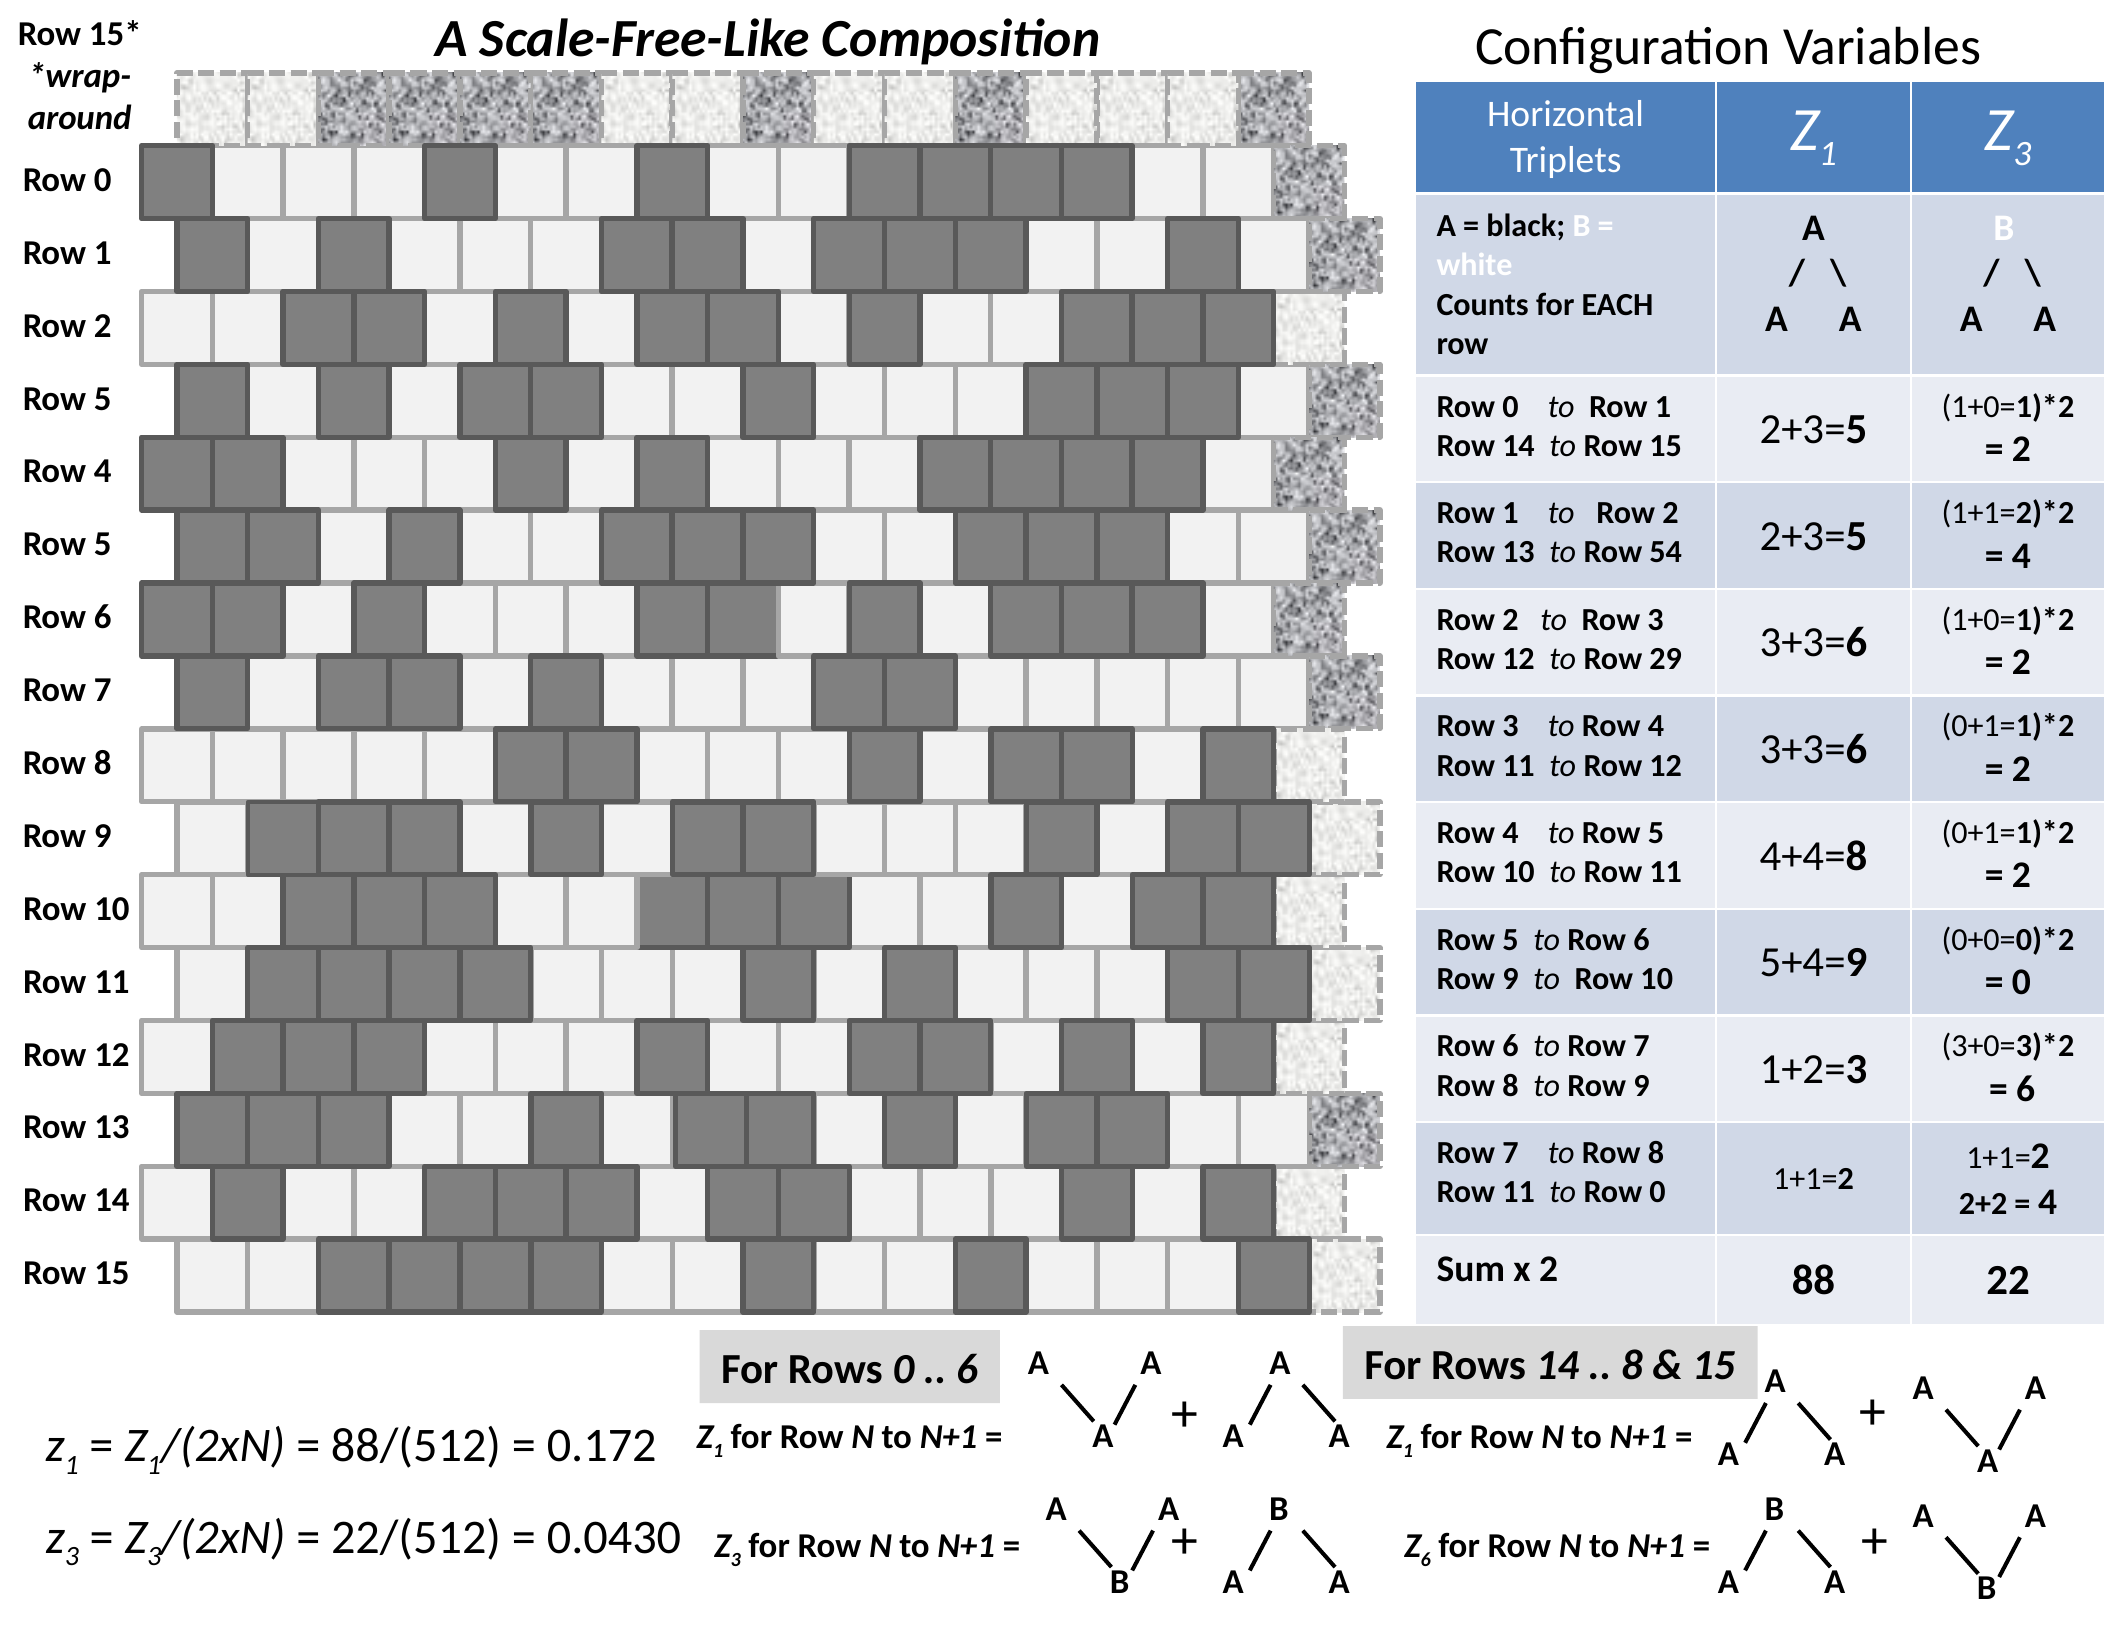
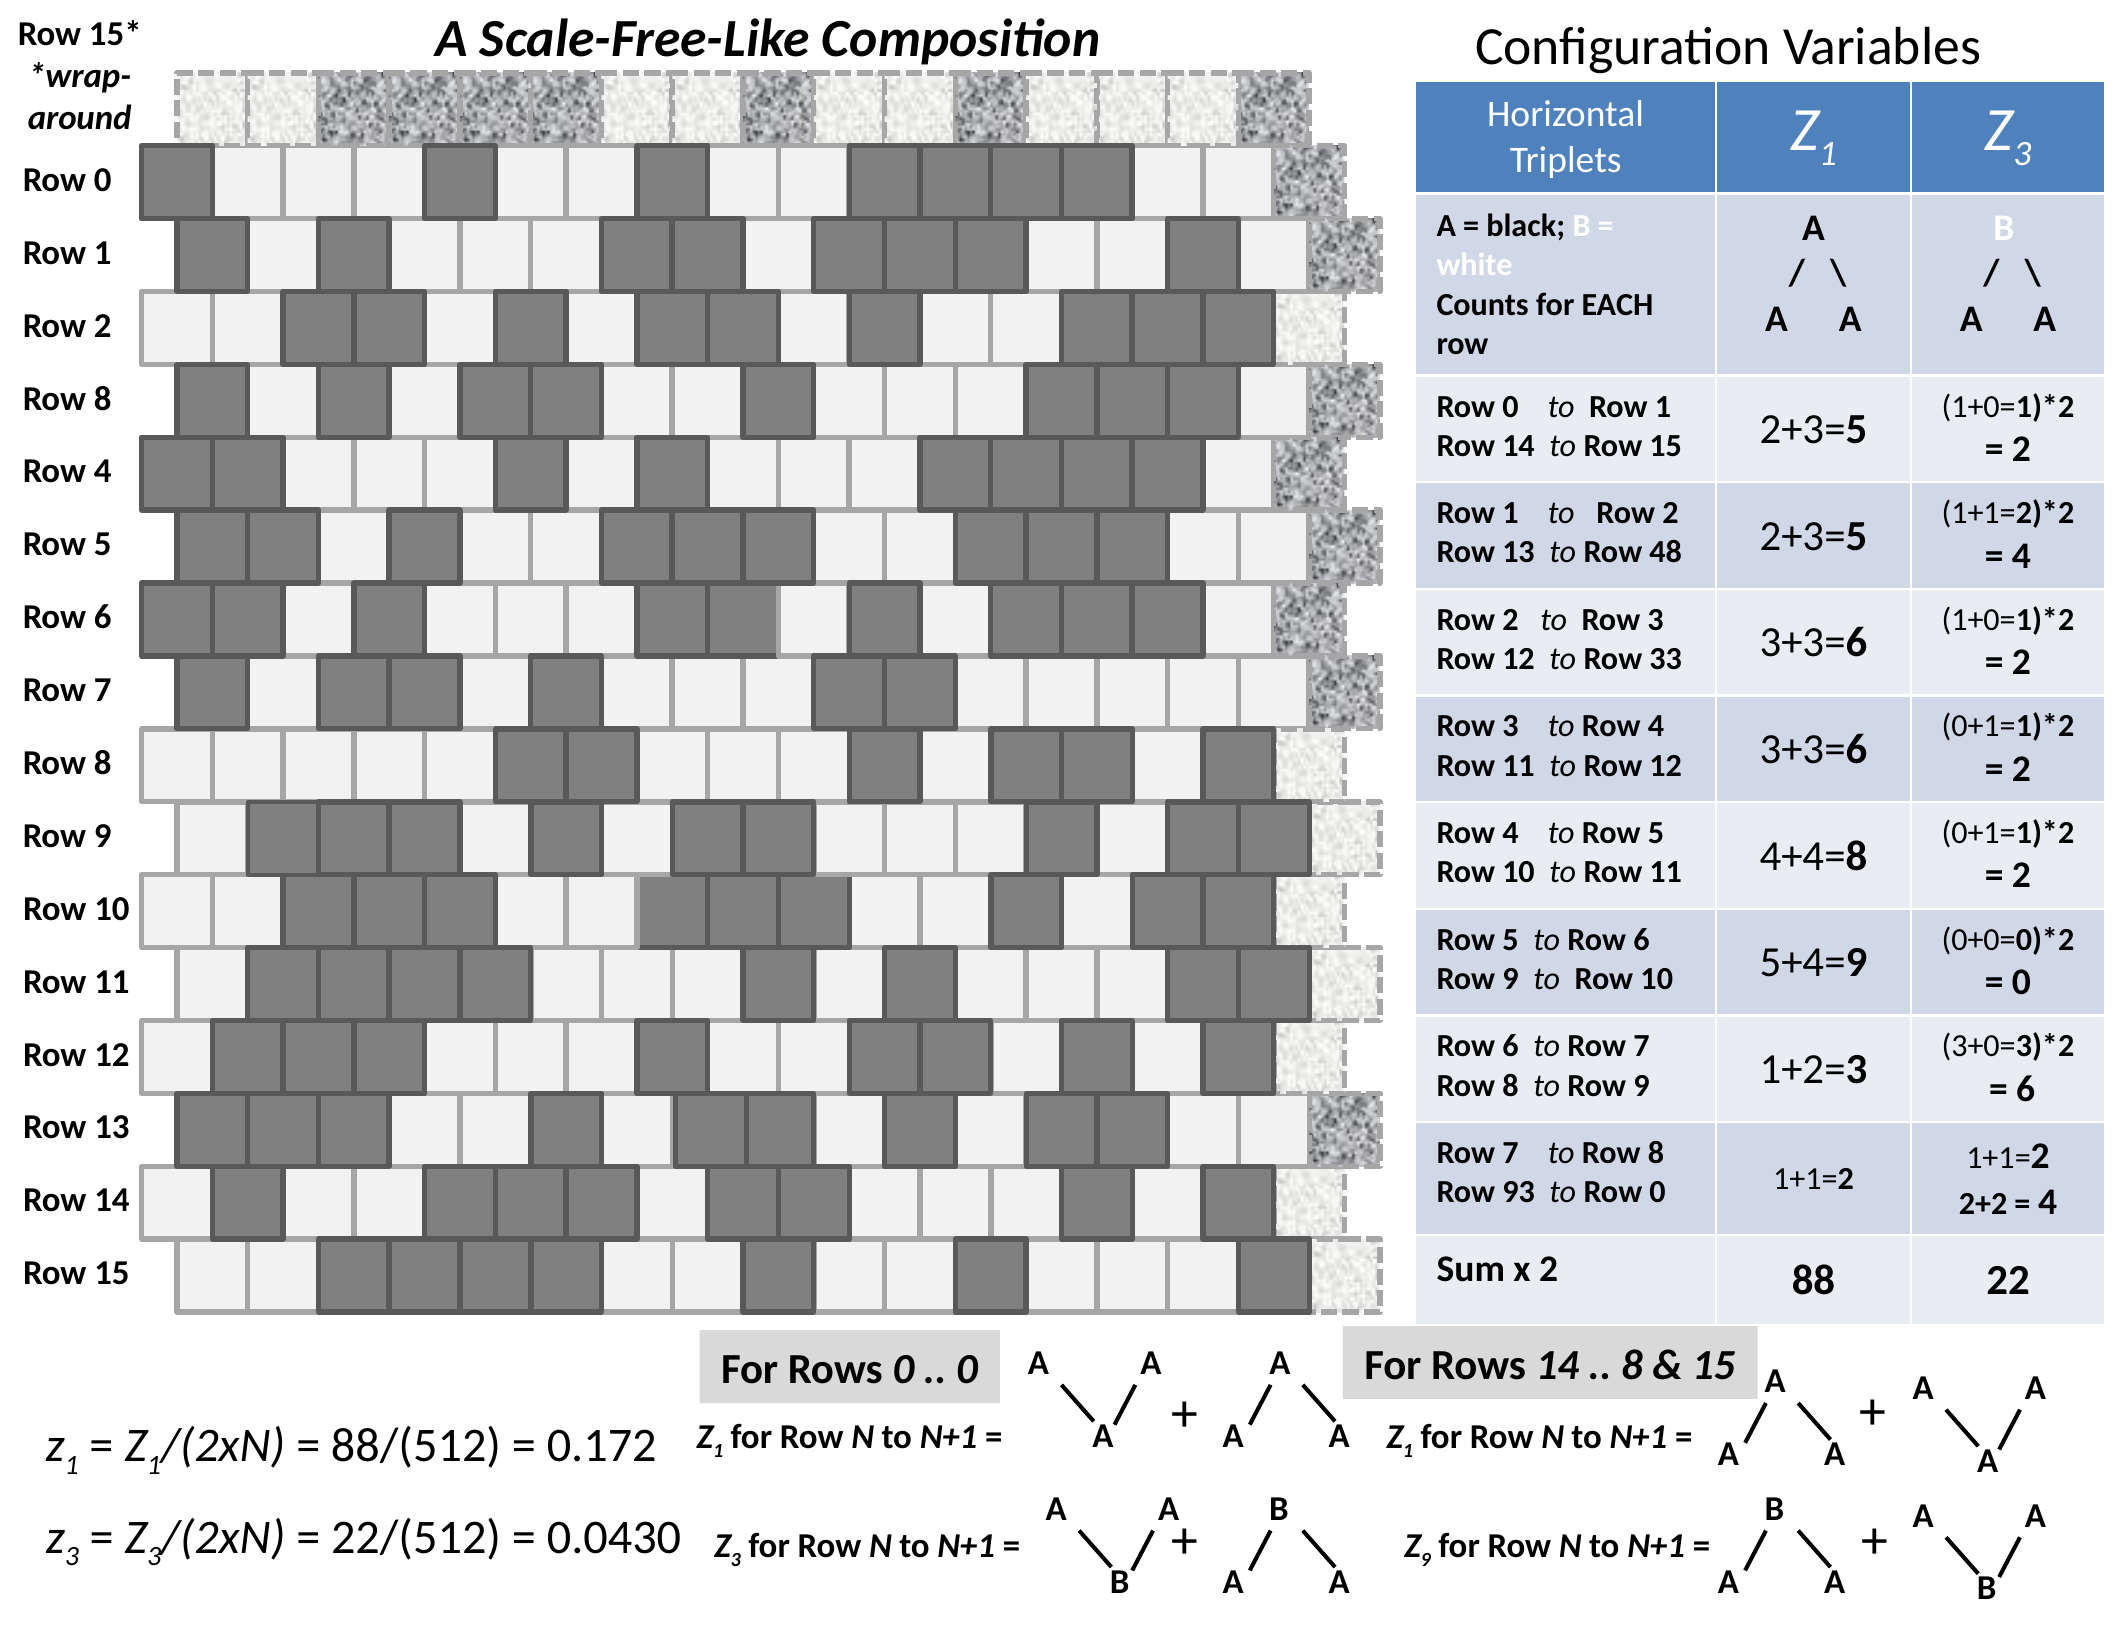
5 at (103, 399): 5 -> 8
54: 54 -> 48
29: 29 -> 33
11 at (1519, 1193): 11 -> 93
6 at (967, 1370): 6 -> 0
6 at (1426, 1561): 6 -> 9
